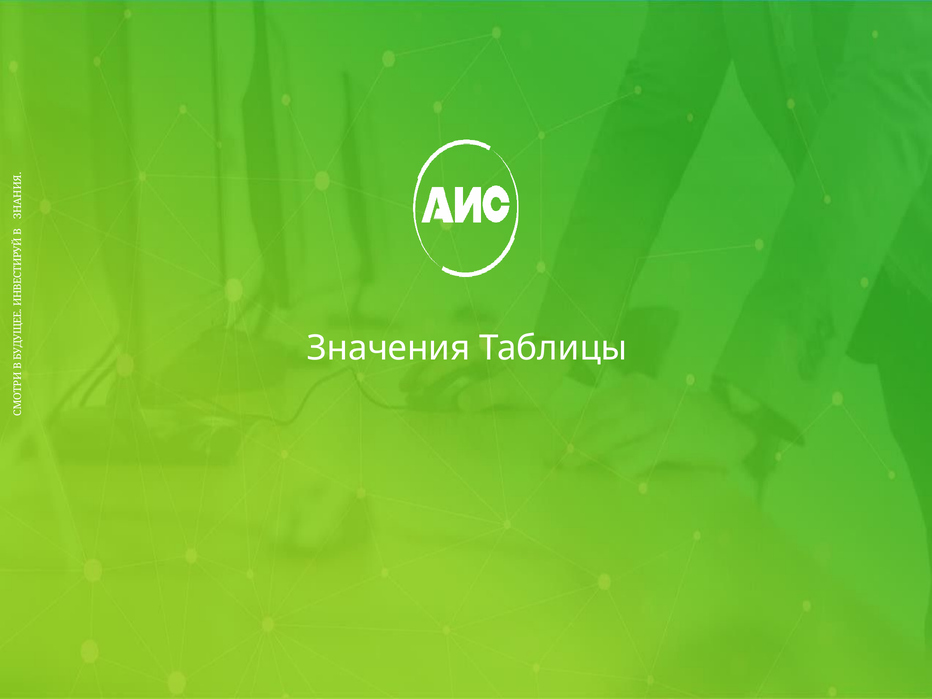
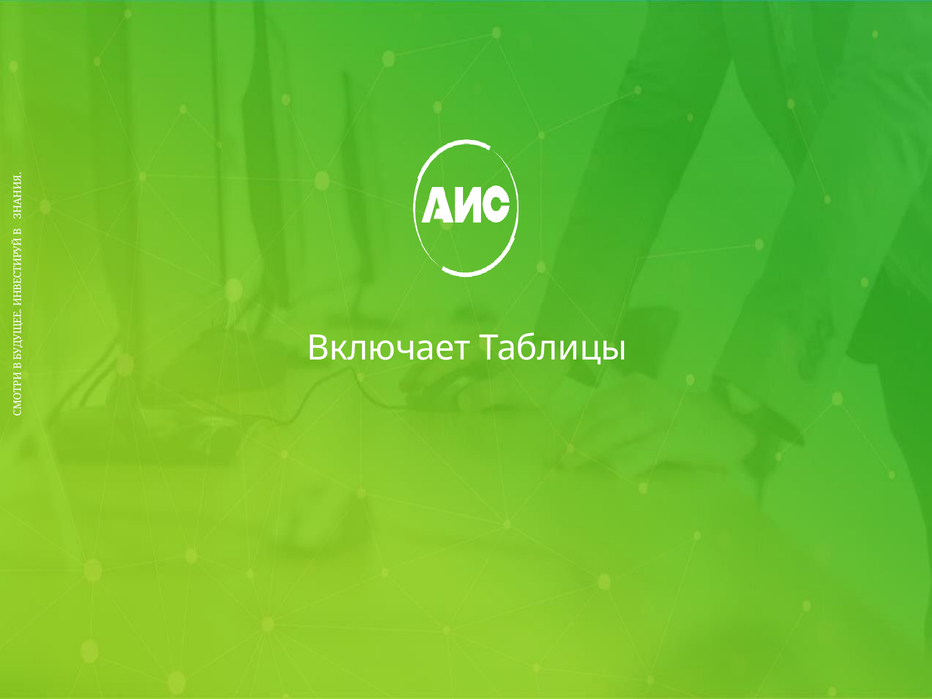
Значения: Значения -> Включает
